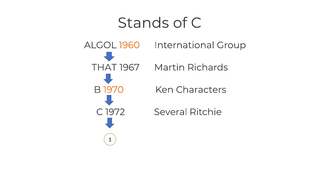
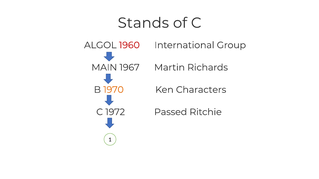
1960 colour: orange -> red
THAT: THAT -> MAIN
Several: Several -> Passed
